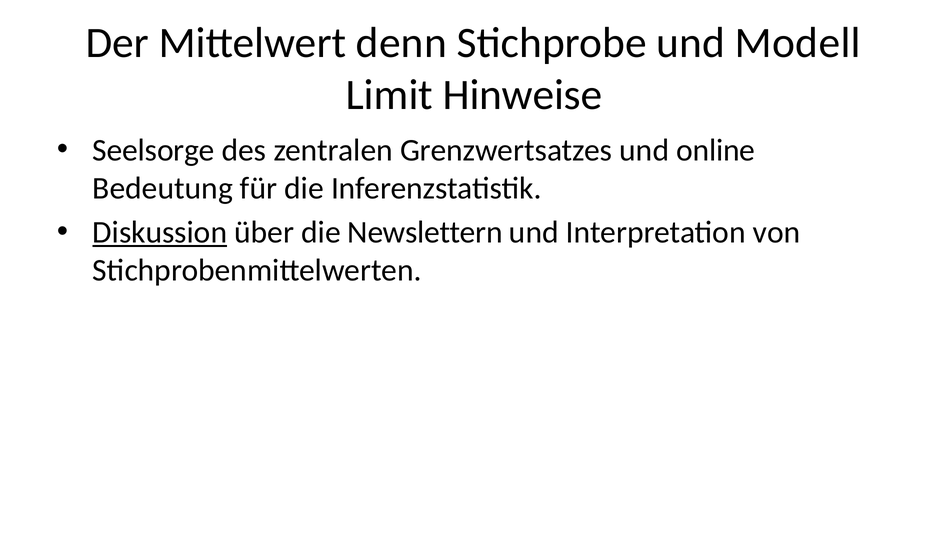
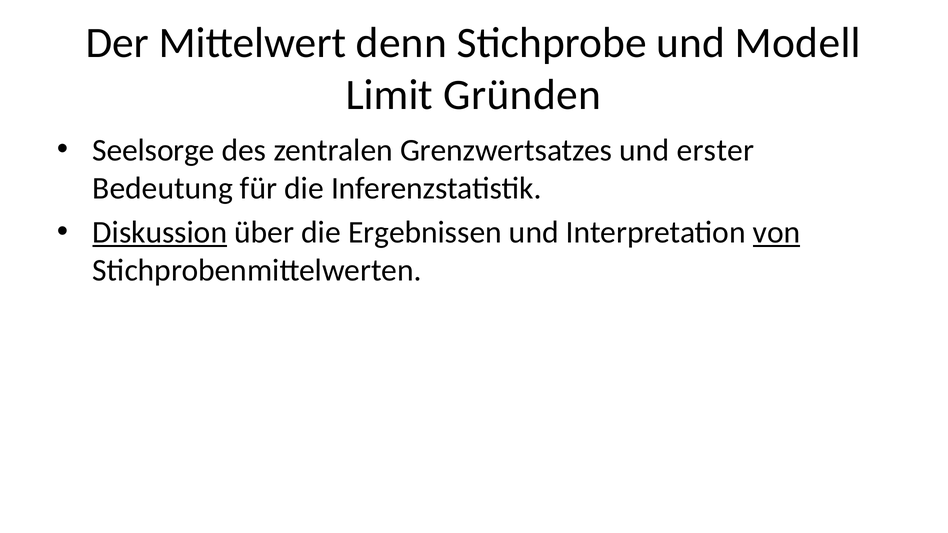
Hinweise: Hinweise -> Gründen
online: online -> erster
Newslettern: Newslettern -> Ergebnissen
von underline: none -> present
